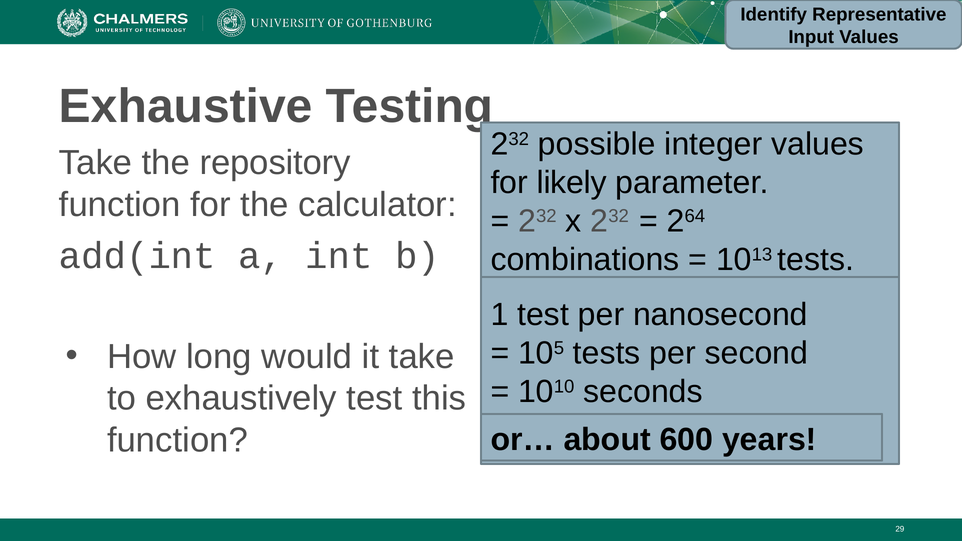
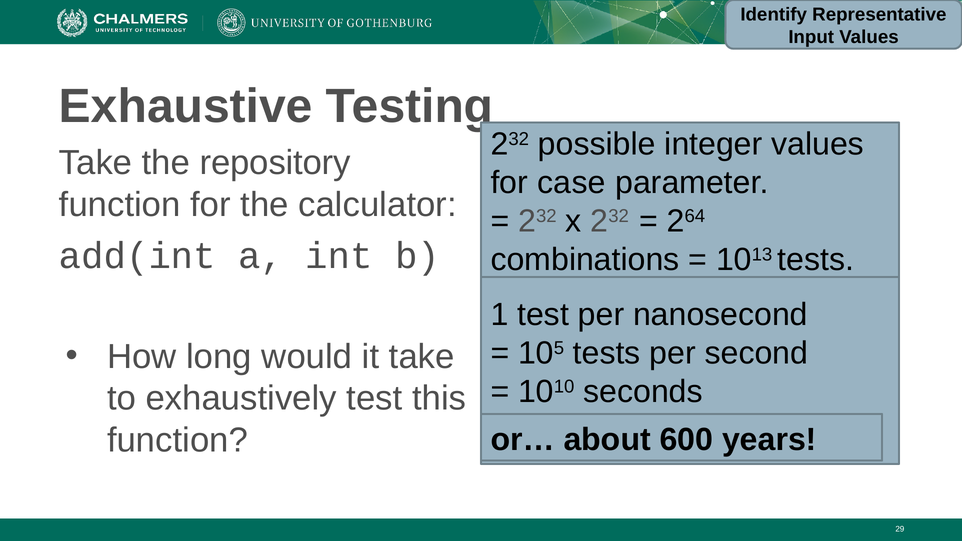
likely: likely -> case
